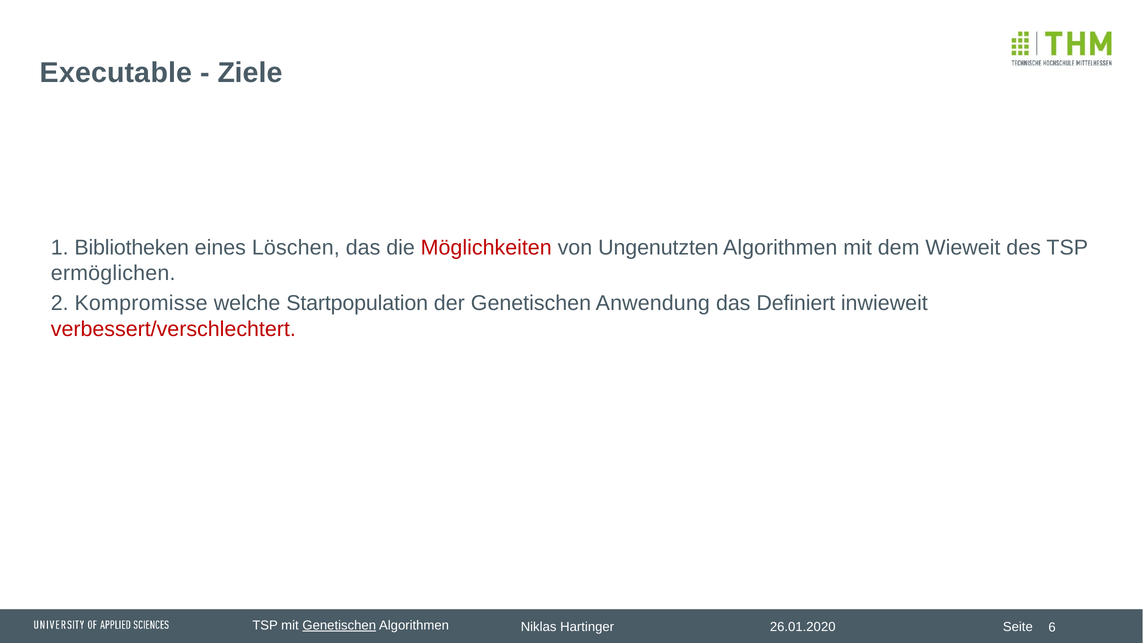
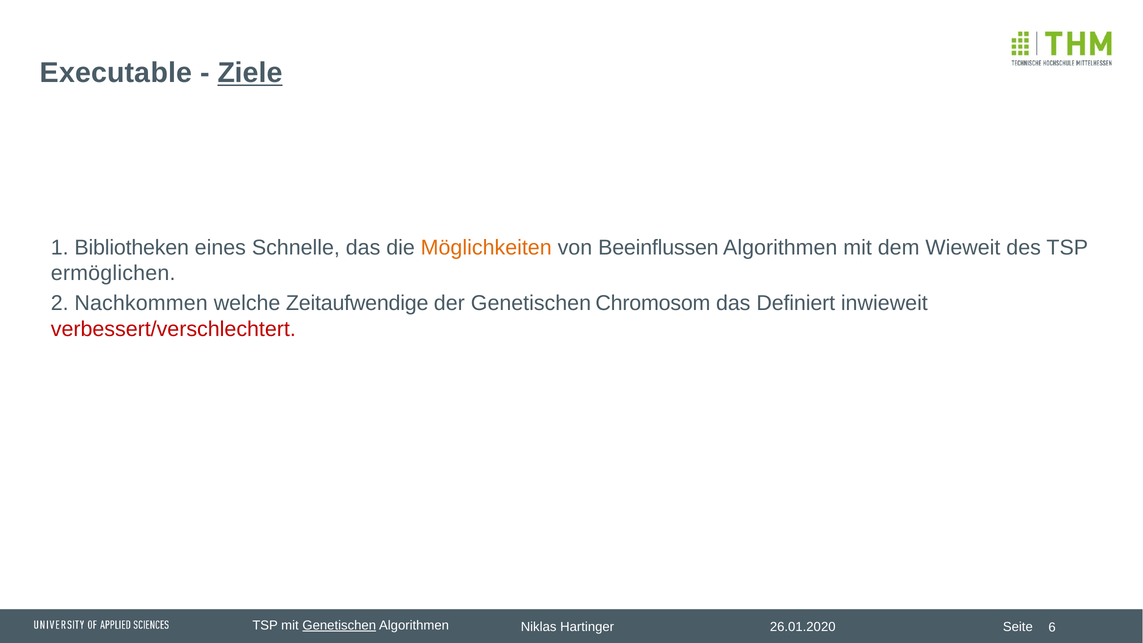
Ziele underline: none -> present
Löschen: Löschen -> Schnelle
Möglichkeiten colour: red -> orange
Ungenutzten: Ungenutzten -> Beeinflussen
Kompromisse: Kompromisse -> Nachkommen
Startpopulation: Startpopulation -> Zeitaufwendige
Anwendung: Anwendung -> Chromosom
